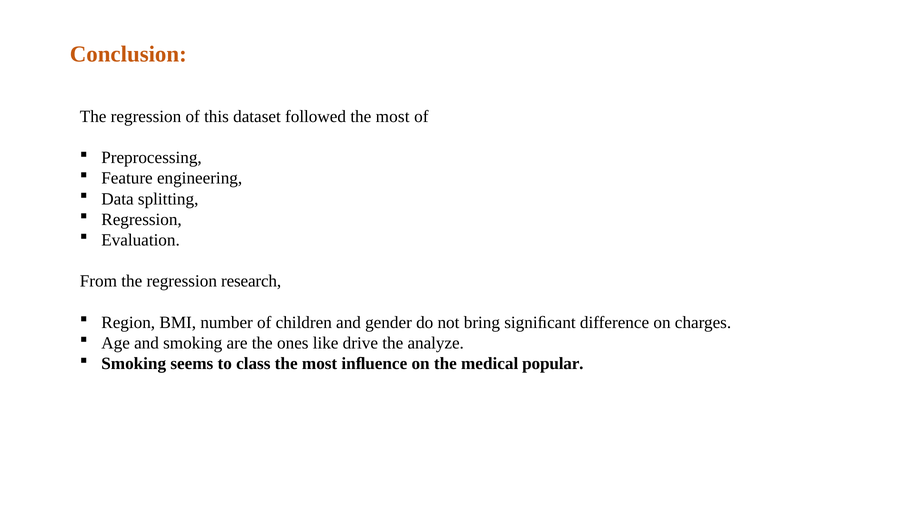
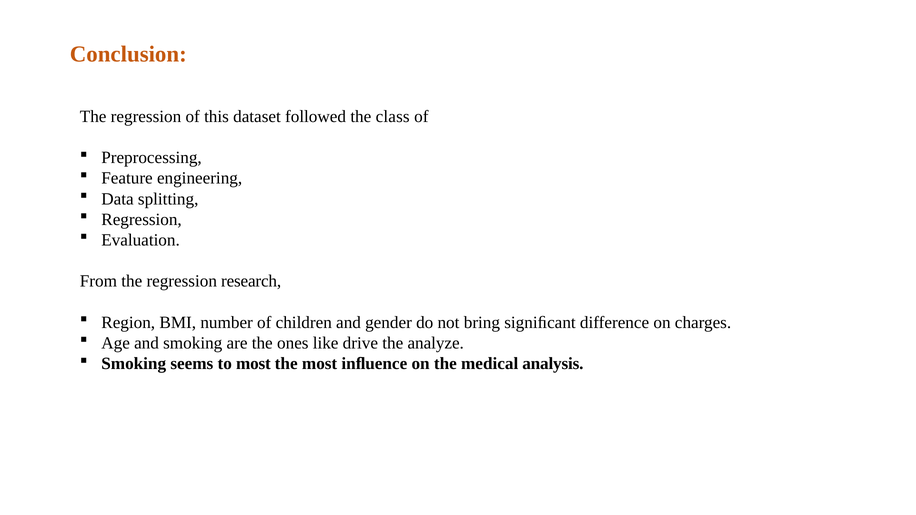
followed the most: most -> class
to class: class -> most
popular: popular -> analysis
